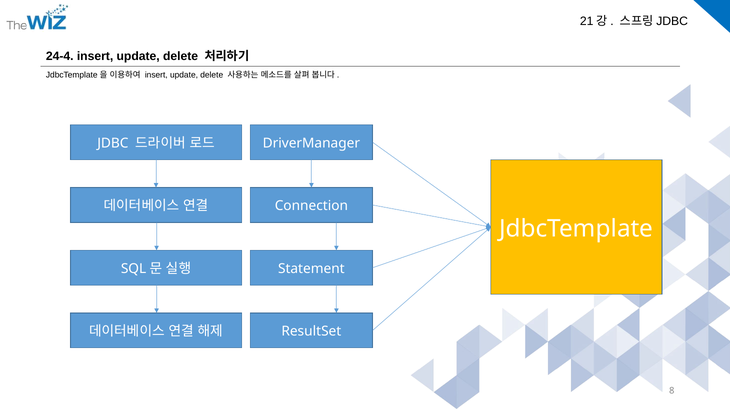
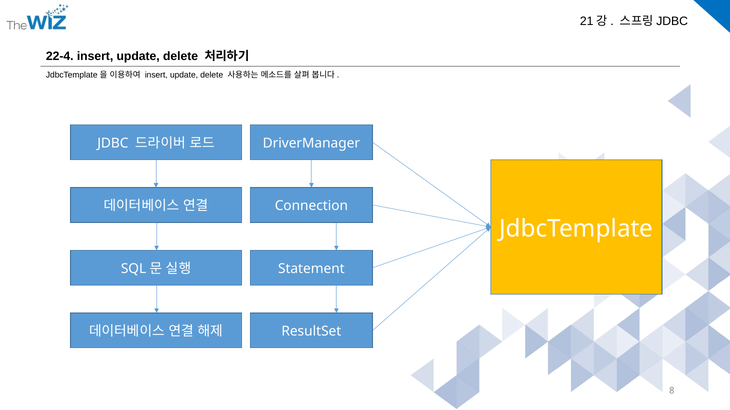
24-4: 24-4 -> 22-4
